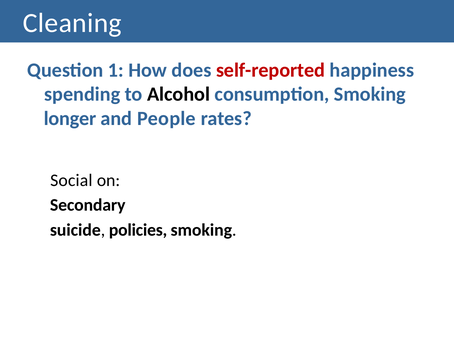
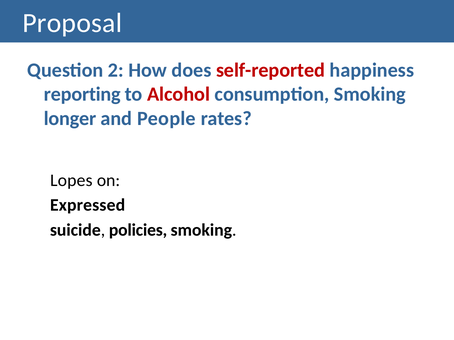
Cleaning: Cleaning -> Proposal
1: 1 -> 2
spending: spending -> reporting
Alcohol colour: black -> red
Social: Social -> Lopes
Secondary: Secondary -> Expressed
